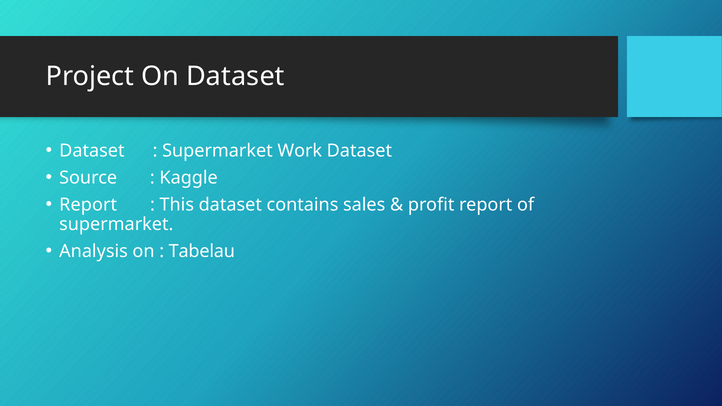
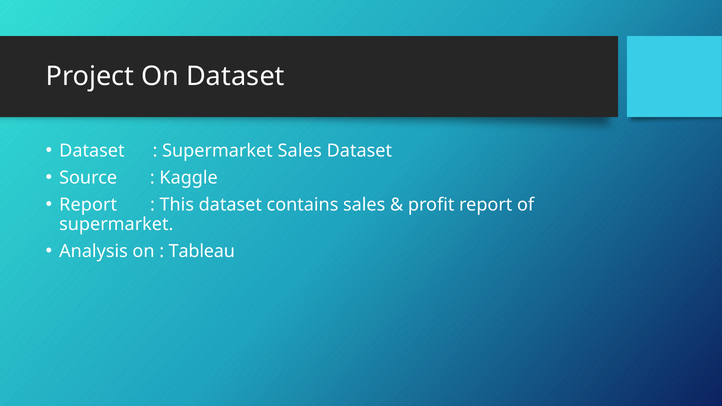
Supermarket Work: Work -> Sales
Tabelau: Tabelau -> Tableau
